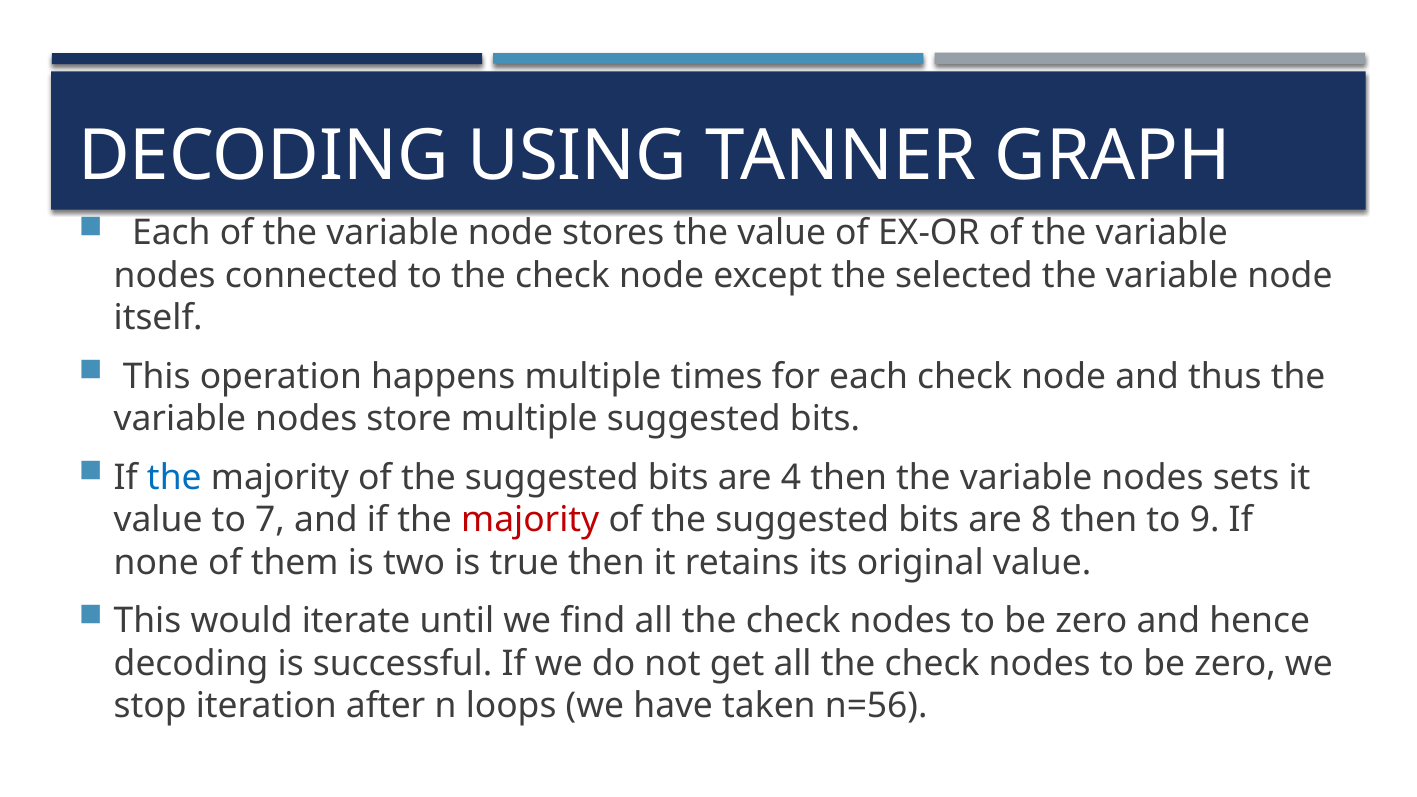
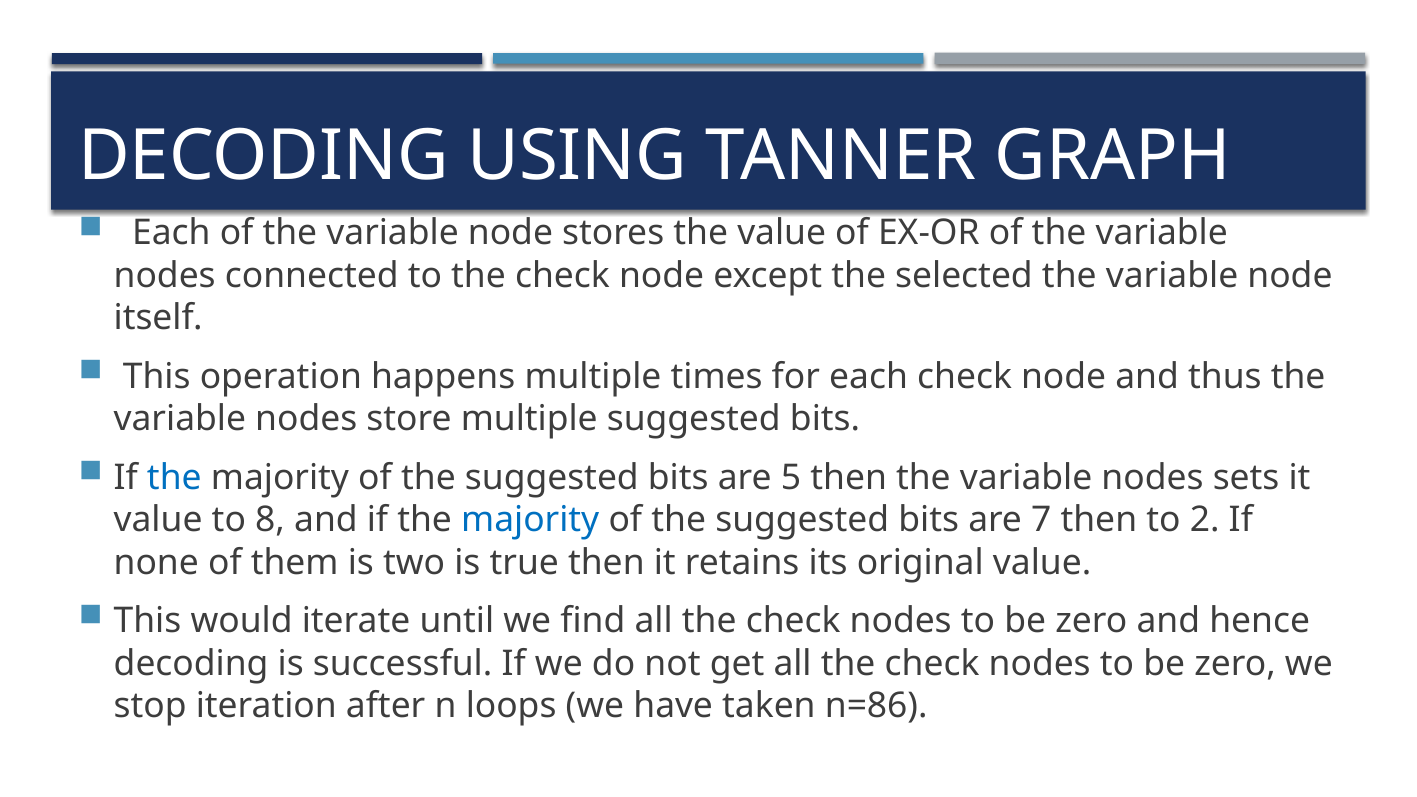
4: 4 -> 5
7: 7 -> 8
majority at (530, 520) colour: red -> blue
8: 8 -> 7
9: 9 -> 2
n=56: n=56 -> n=86
